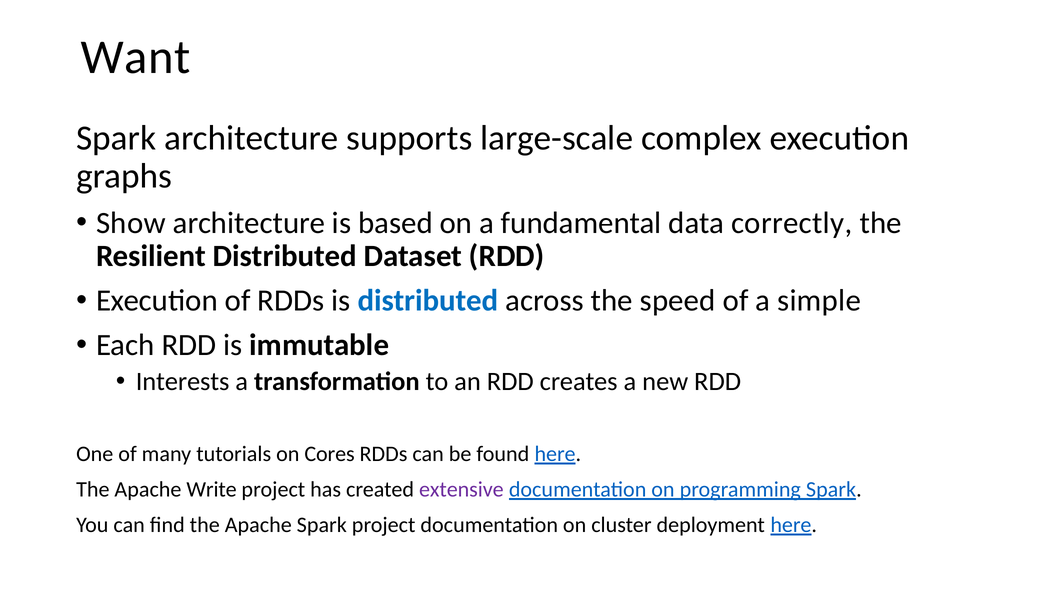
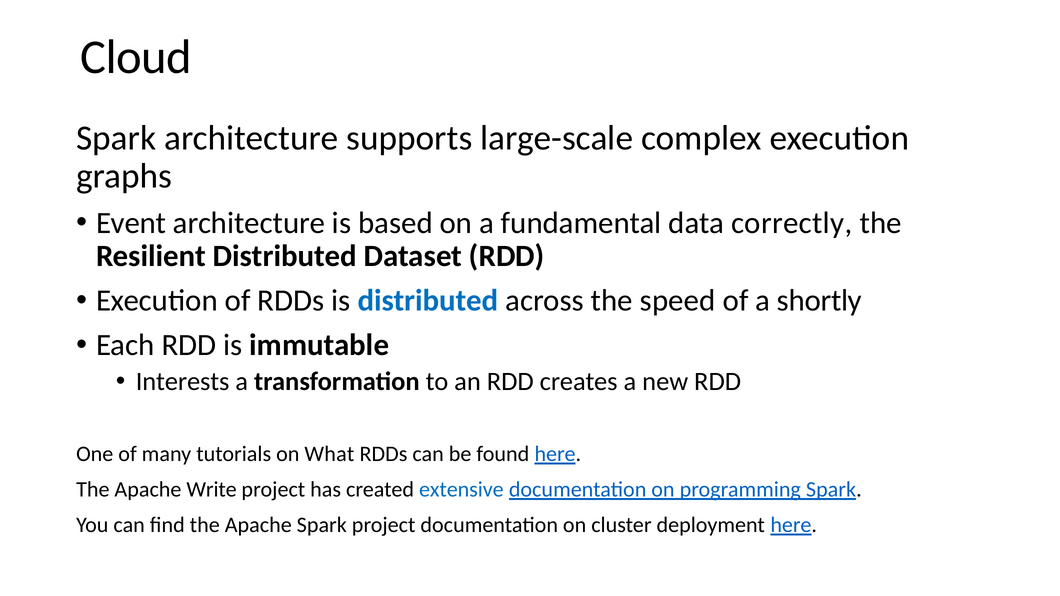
Want: Want -> Cloud
Show: Show -> Event
simple: simple -> shortly
Cores: Cores -> What
extensive colour: purple -> blue
